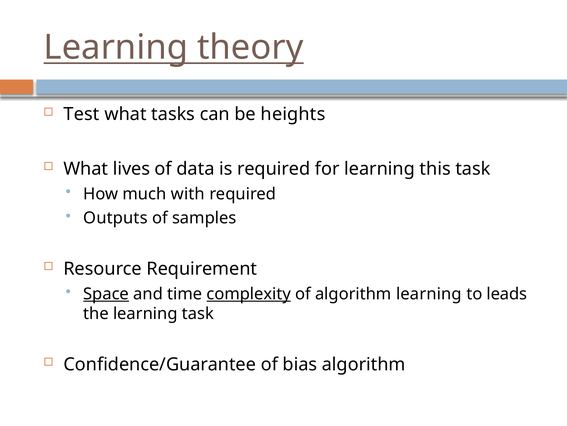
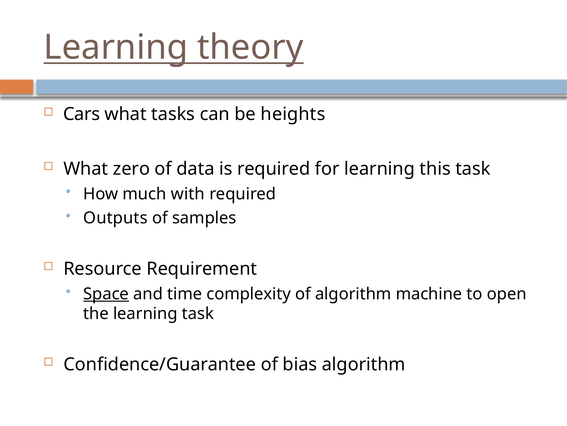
Test: Test -> Cars
lives: lives -> zero
complexity underline: present -> none
algorithm learning: learning -> machine
leads: leads -> open
